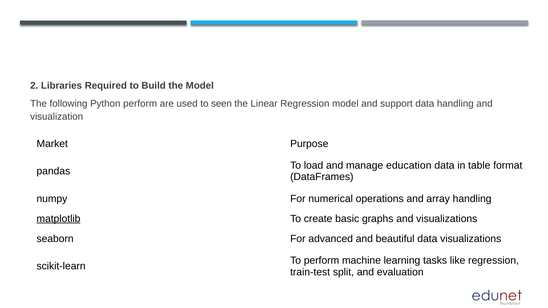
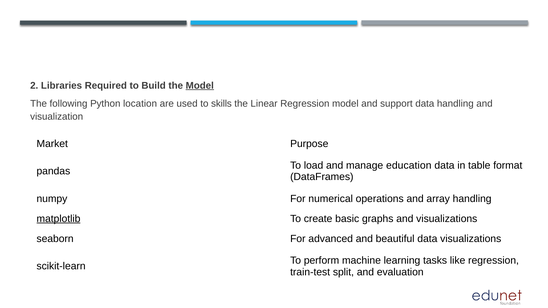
Model at (200, 86) underline: none -> present
Python perform: perform -> location
seen: seen -> skills
